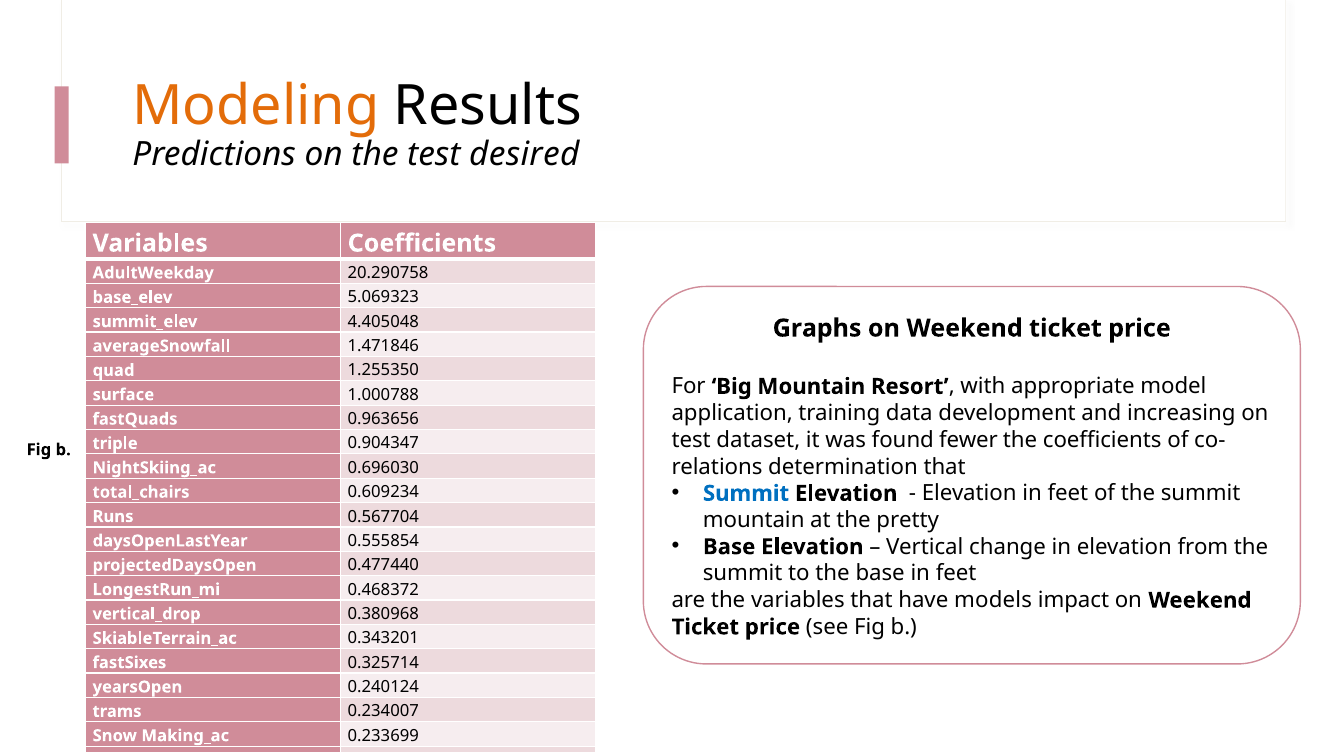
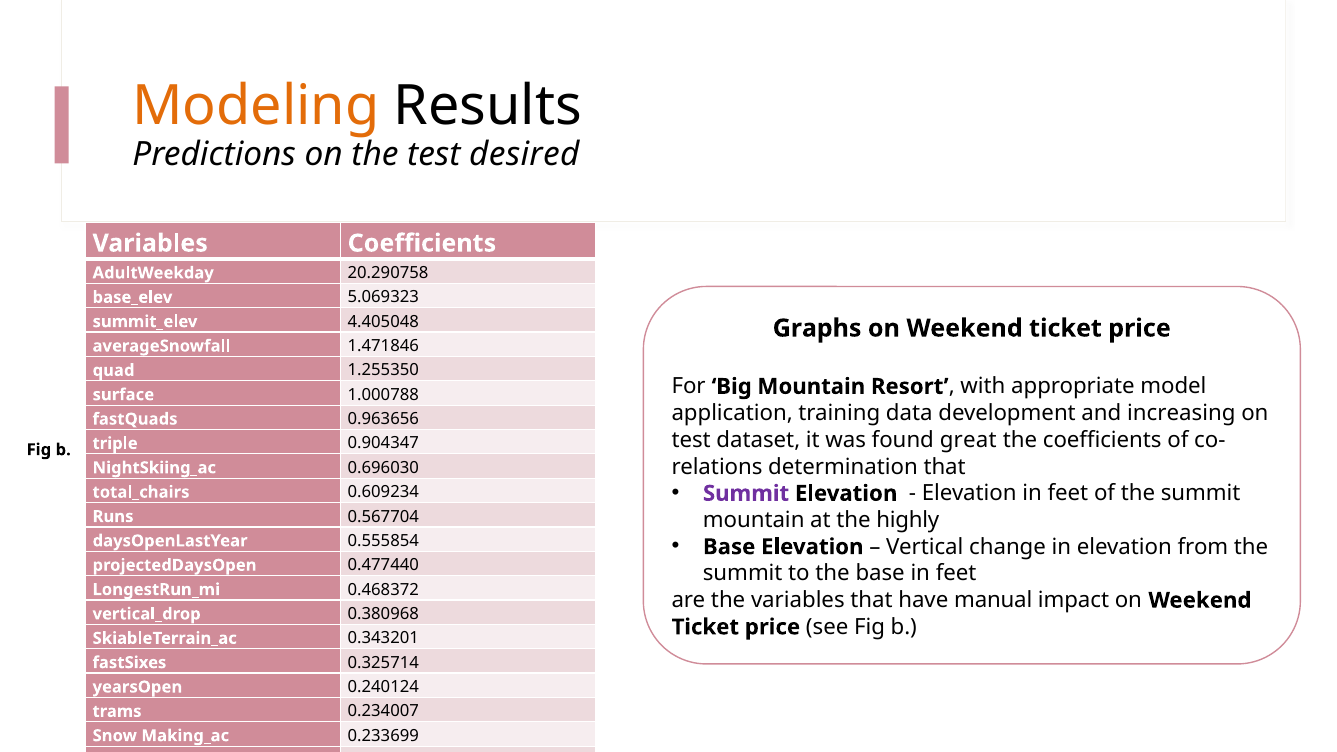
fewer: fewer -> great
Summit at (746, 493) colour: blue -> purple
pretty: pretty -> highly
models: models -> manual
